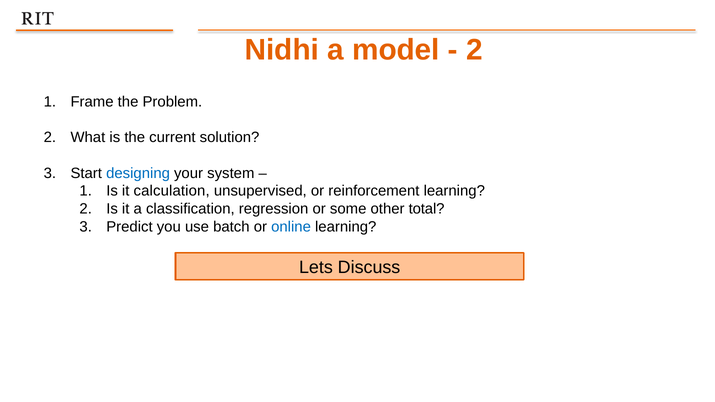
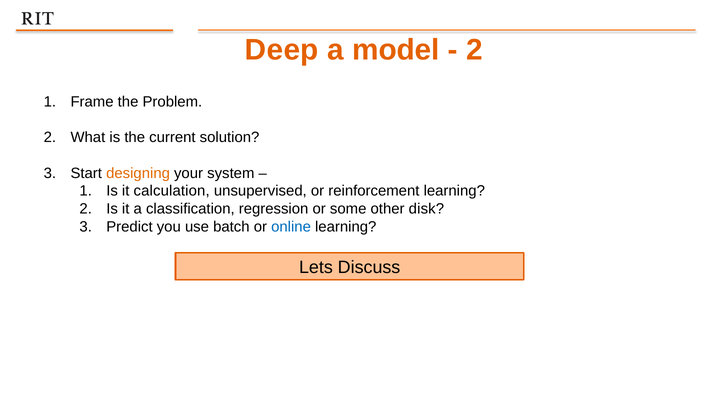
Nidhi: Nidhi -> Deep
designing colour: blue -> orange
total: total -> disk
